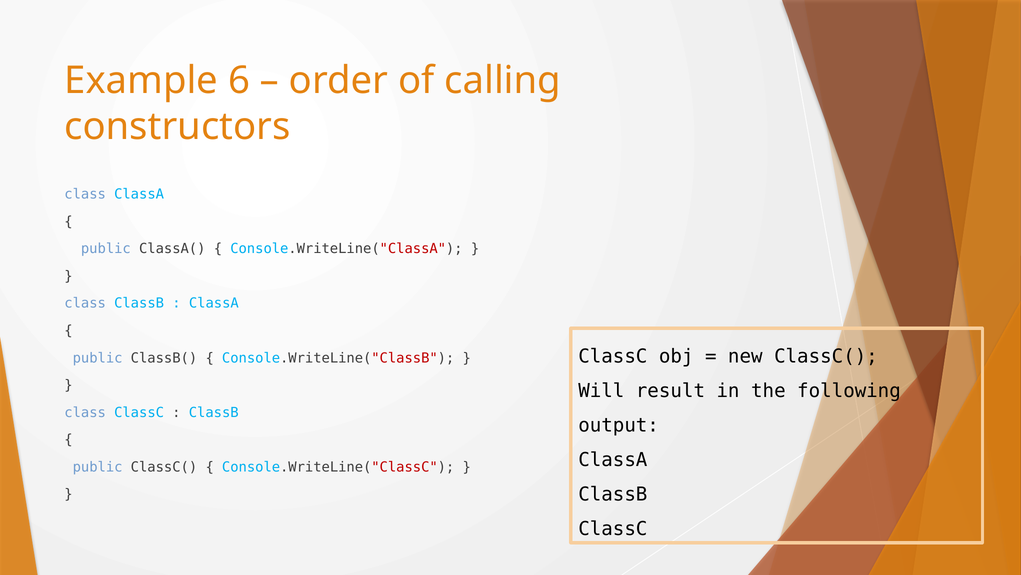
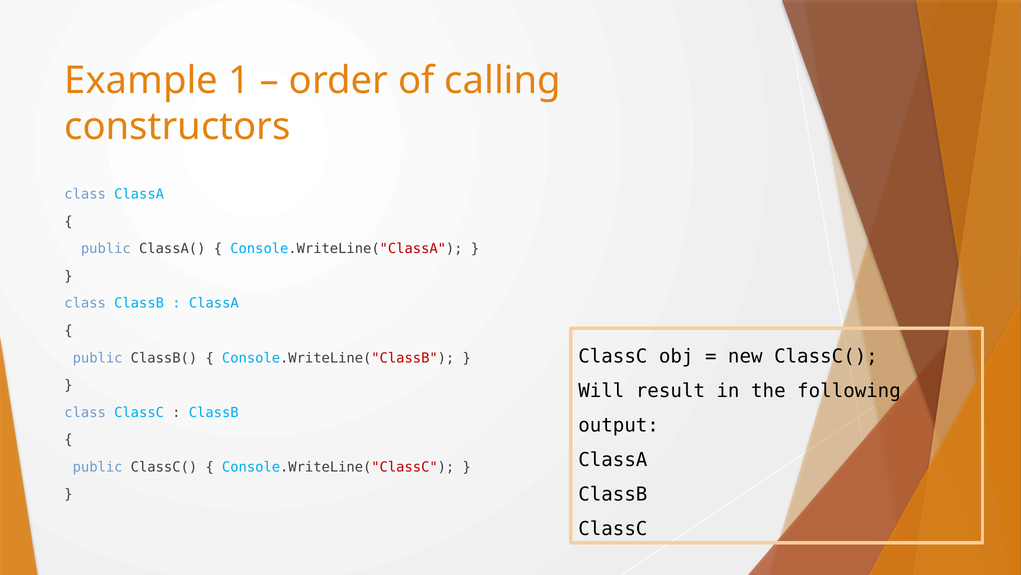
6: 6 -> 1
